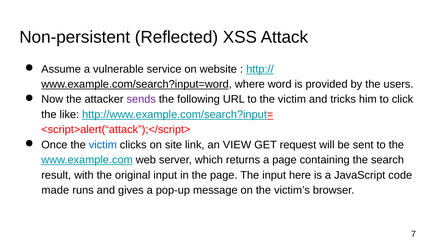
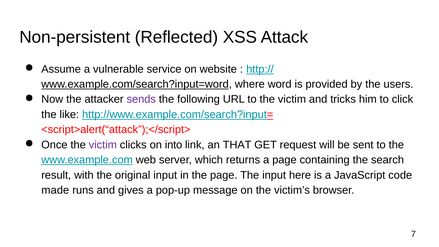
victim at (103, 145) colour: blue -> purple
site: site -> into
VIEW: VIEW -> THAT
